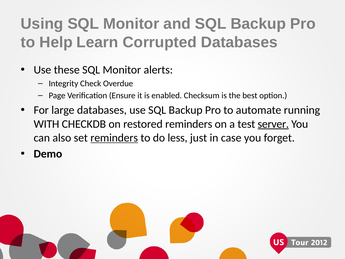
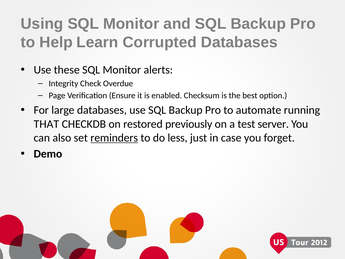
WITH: WITH -> THAT
restored reminders: reminders -> previously
server underline: present -> none
